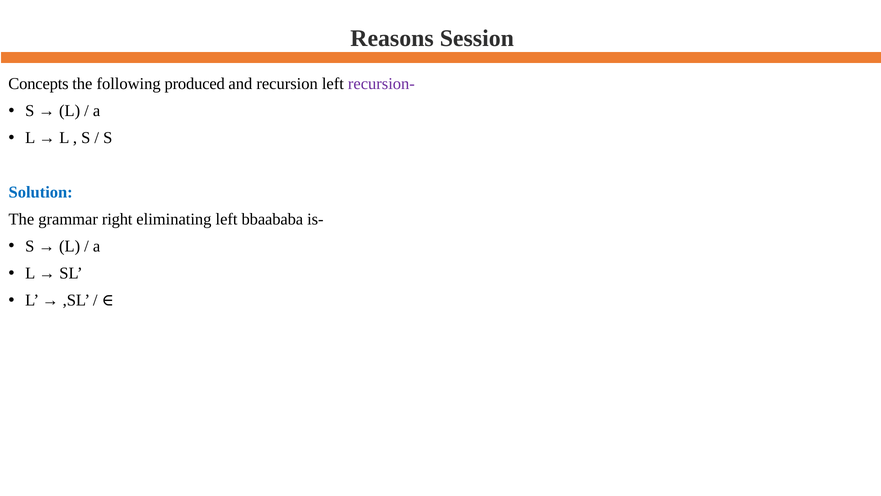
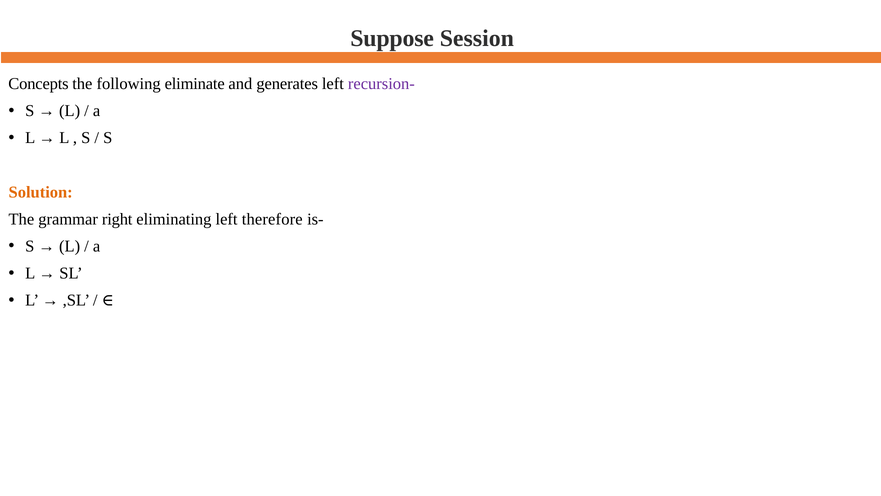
Reasons: Reasons -> Suppose
produced: produced -> eliminate
recursion: recursion -> generates
Solution colour: blue -> orange
bbaababa: bbaababa -> therefore
